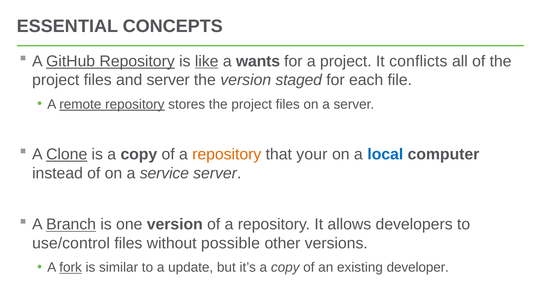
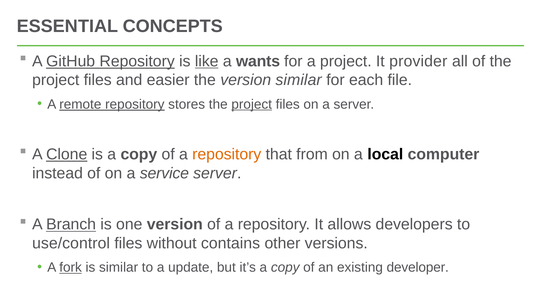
conflicts: conflicts -> provider
and server: server -> easier
version staged: staged -> similar
project at (252, 104) underline: none -> present
your: your -> from
local colour: blue -> black
possible: possible -> contains
